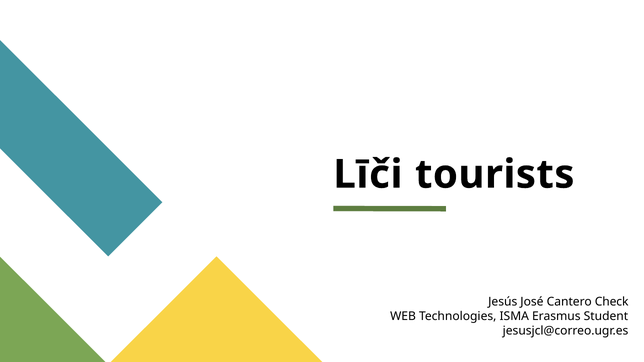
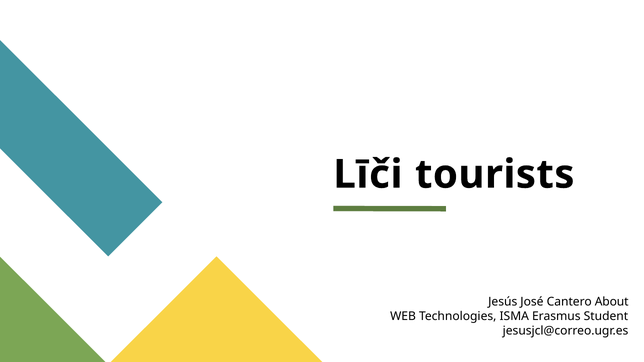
Check: Check -> About
